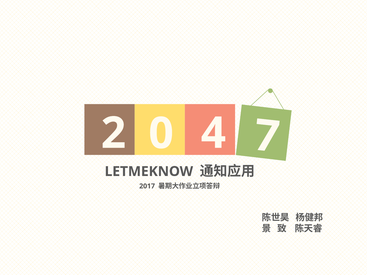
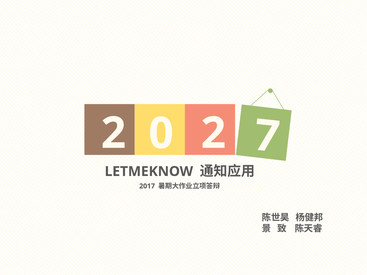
2 4: 4 -> 2
